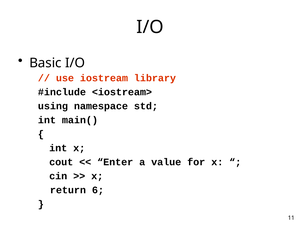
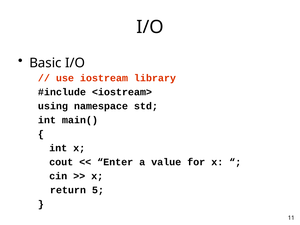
6: 6 -> 5
